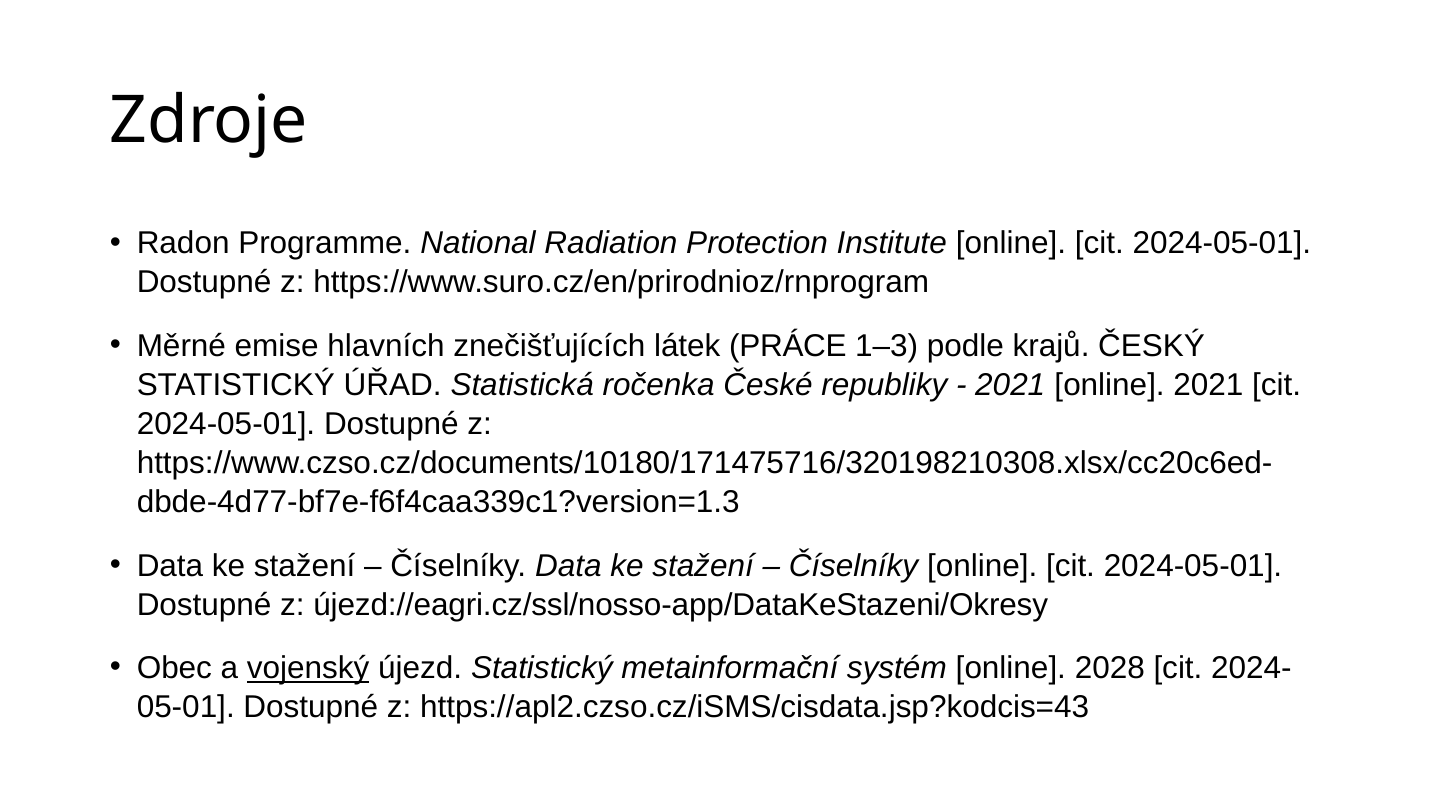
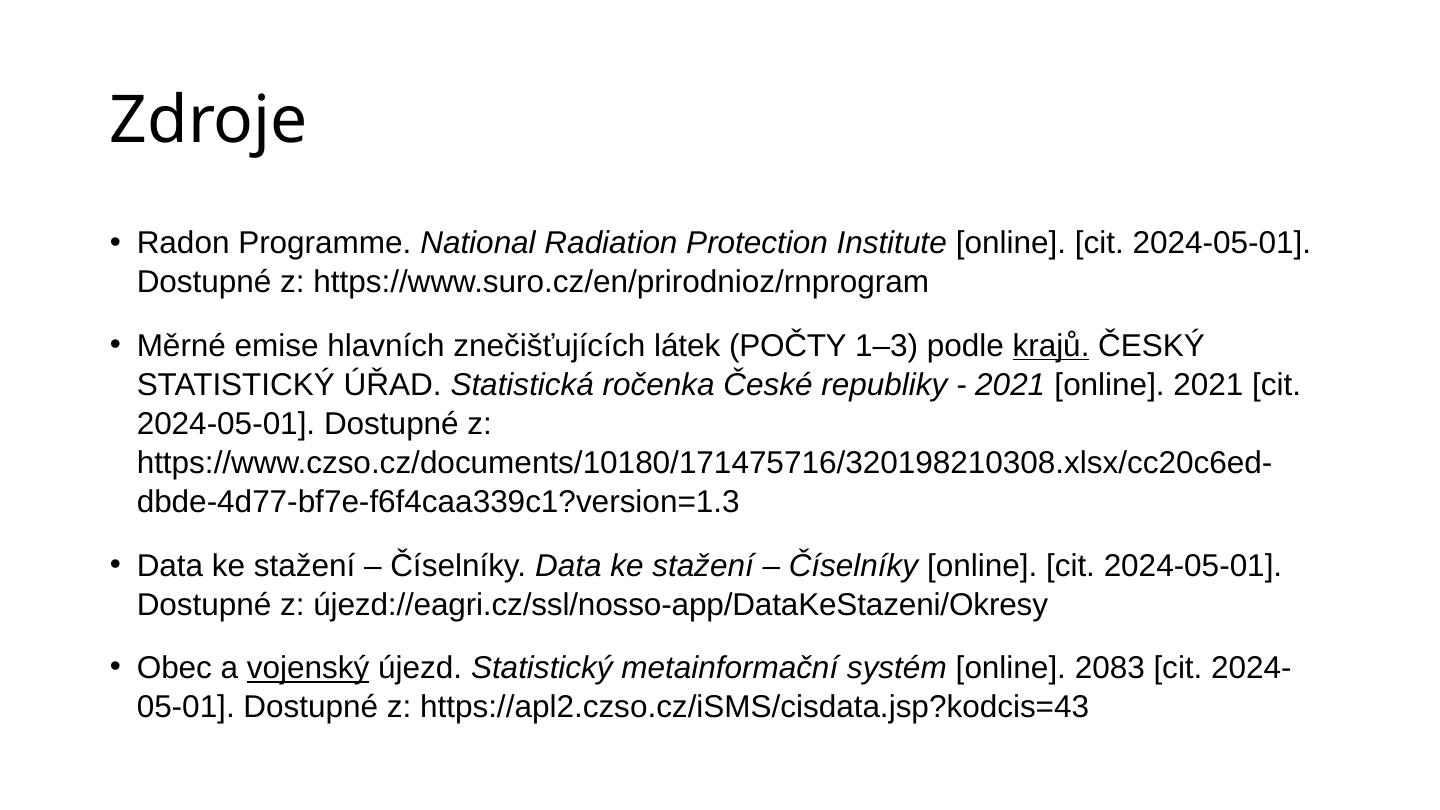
PRÁCE: PRÁCE -> POČTY
krajů underline: none -> present
2028: 2028 -> 2083
